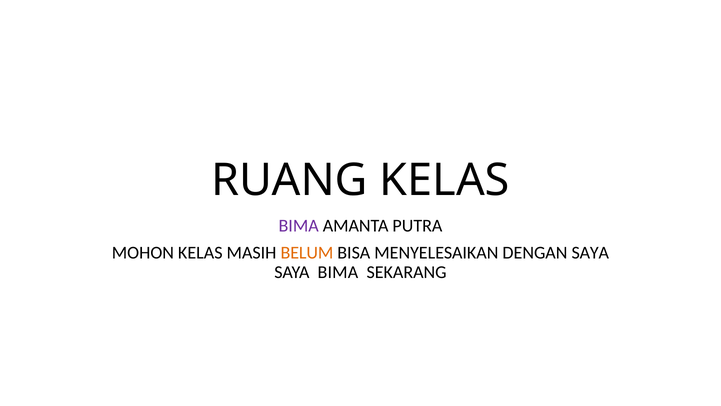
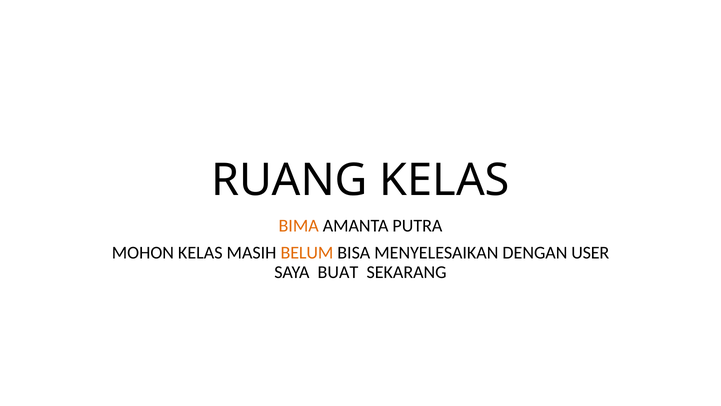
BIMA at (299, 225) colour: purple -> orange
DENGAN SAYA: SAYA -> USER
SAYA BIMA: BIMA -> BUAT
